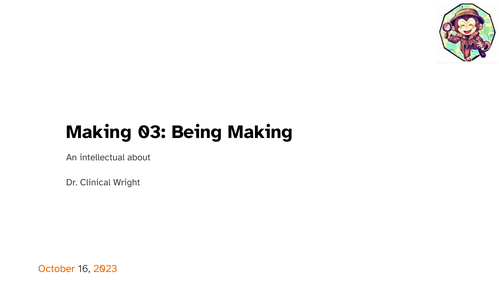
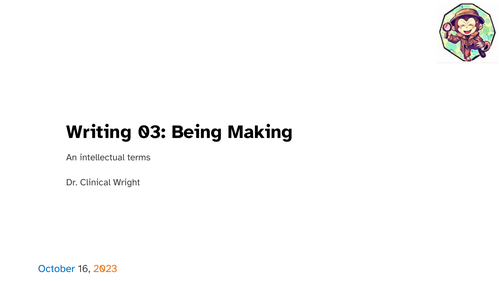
Making at (99, 132): Making -> Writing
about: about -> terms
October colour: orange -> blue
